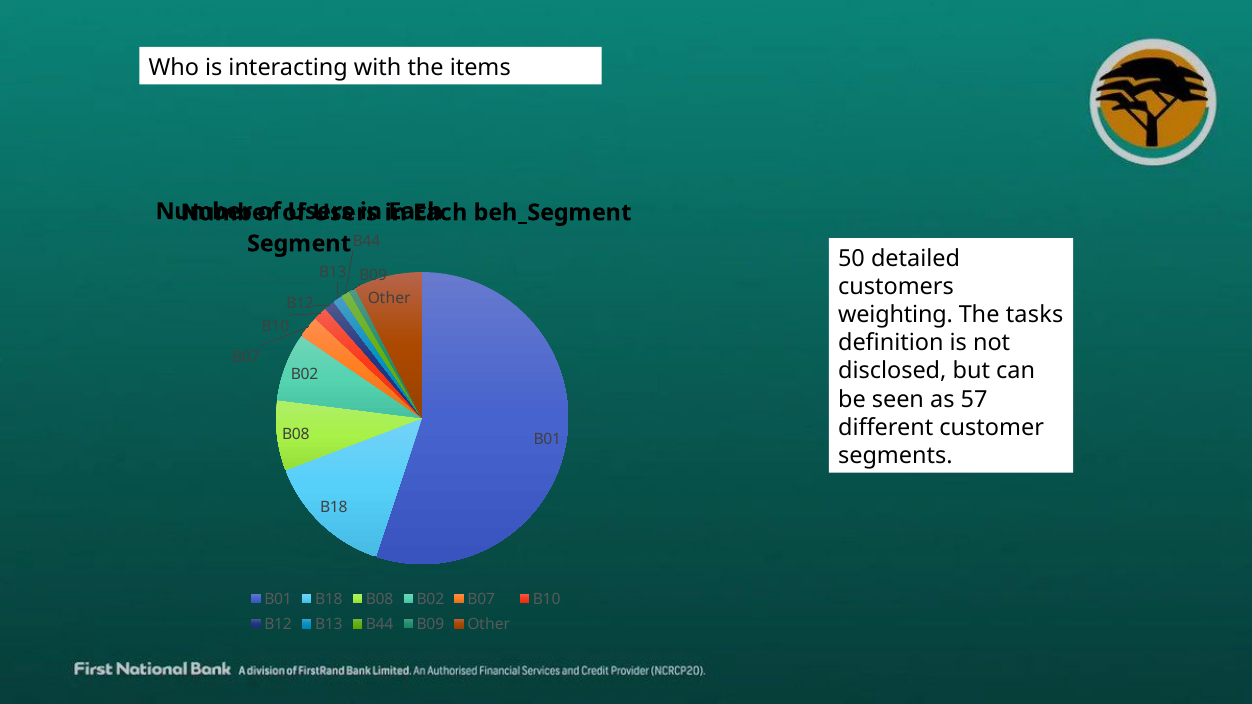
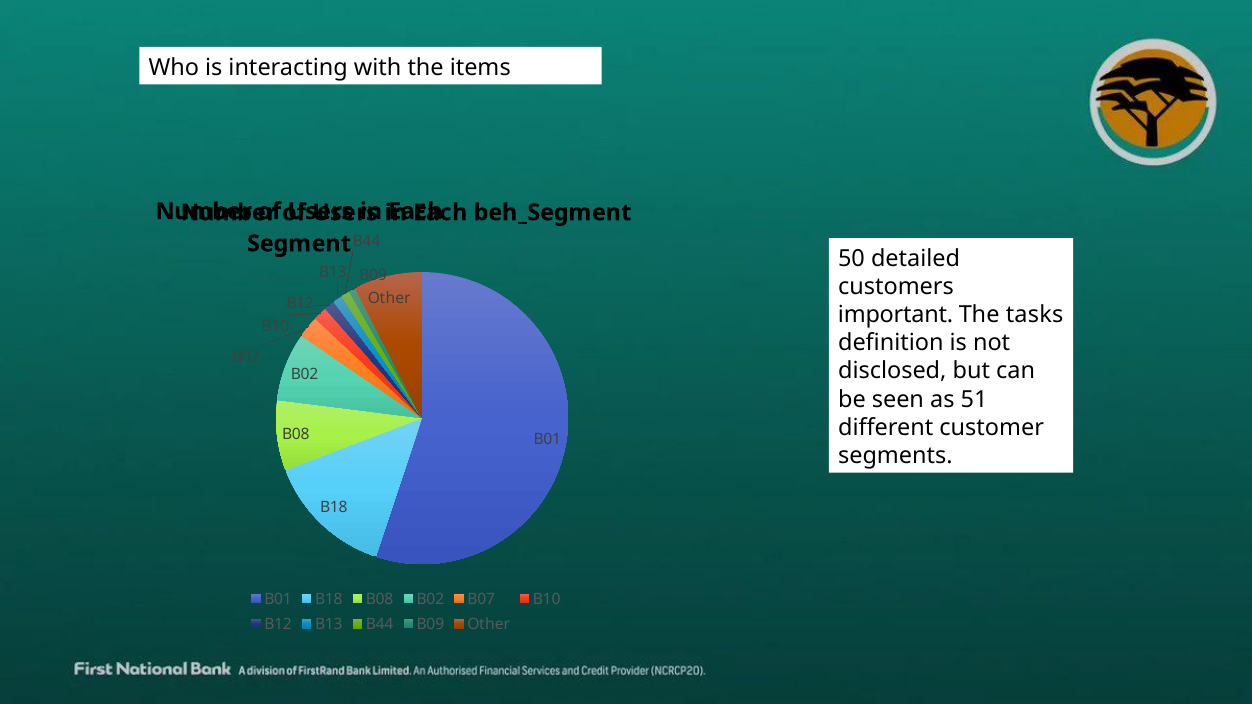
weighting: weighting -> important
57: 57 -> 51
